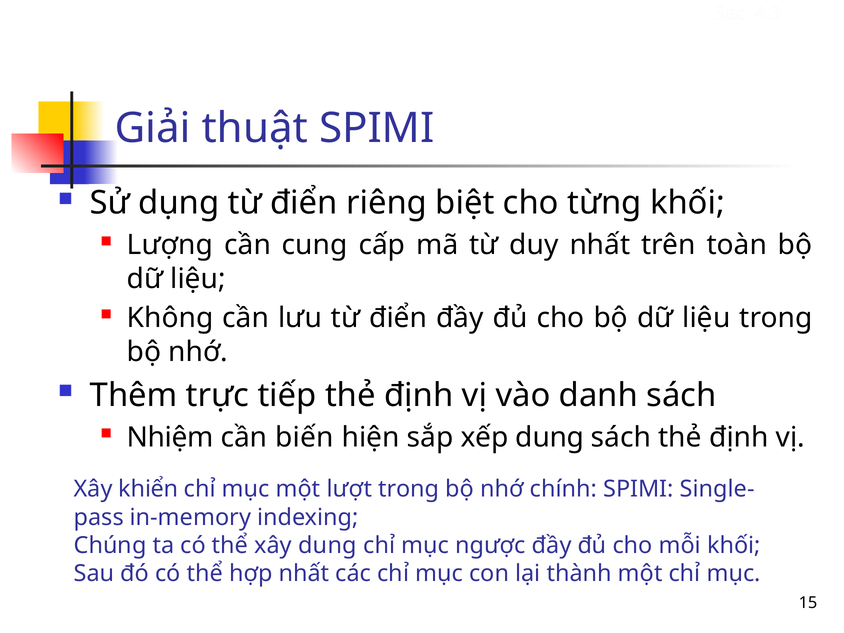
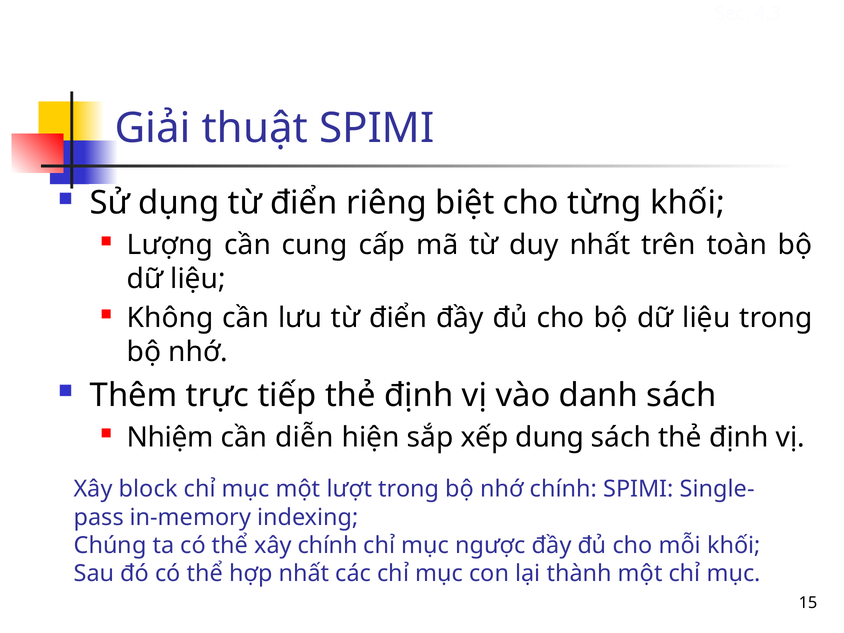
biến: biến -> diễn
khiển: khiển -> block
xây dụng: dụng -> chính
